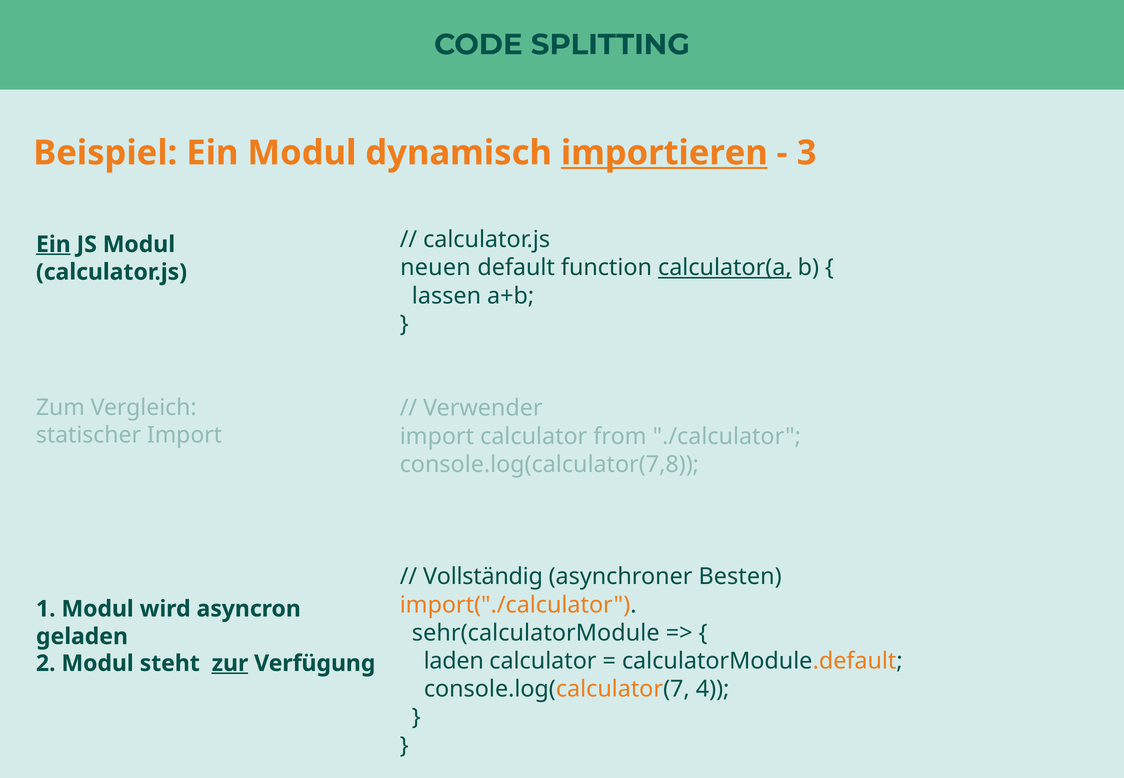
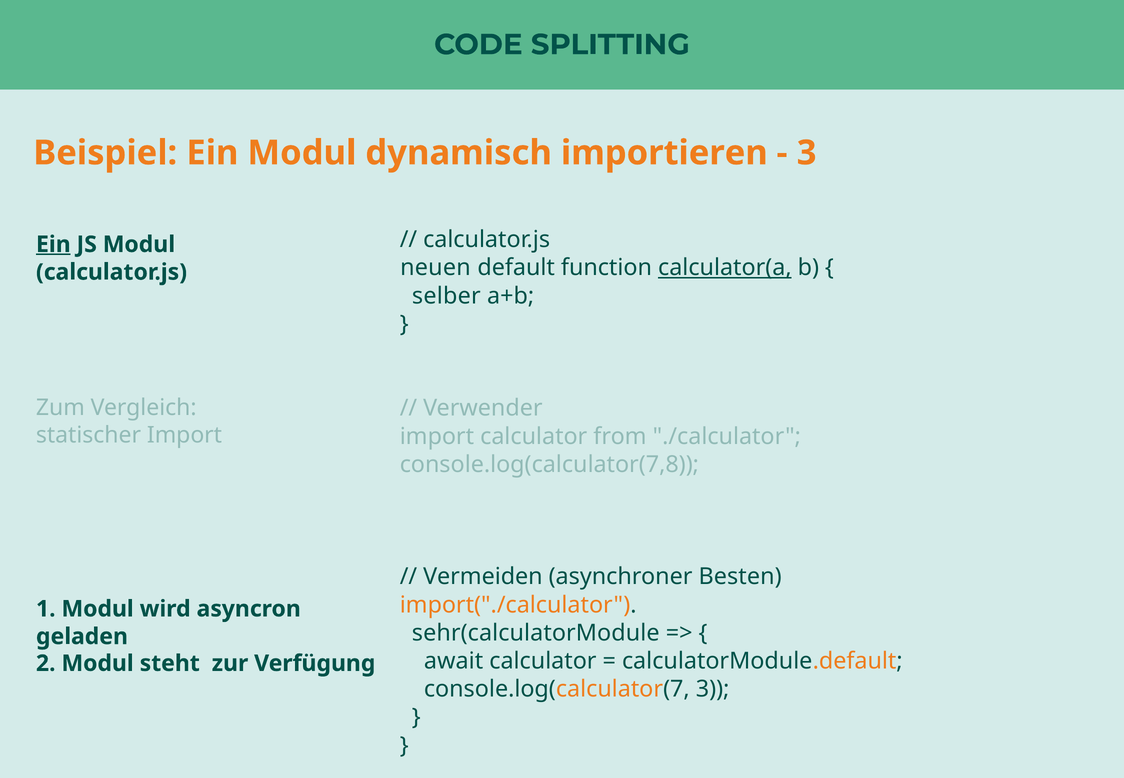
importieren underline: present -> none
lassen: lassen -> selber
Vollständig: Vollständig -> Vermeiden
laden: laden -> await
zur underline: present -> none
console.log(calculator(7 4: 4 -> 3
